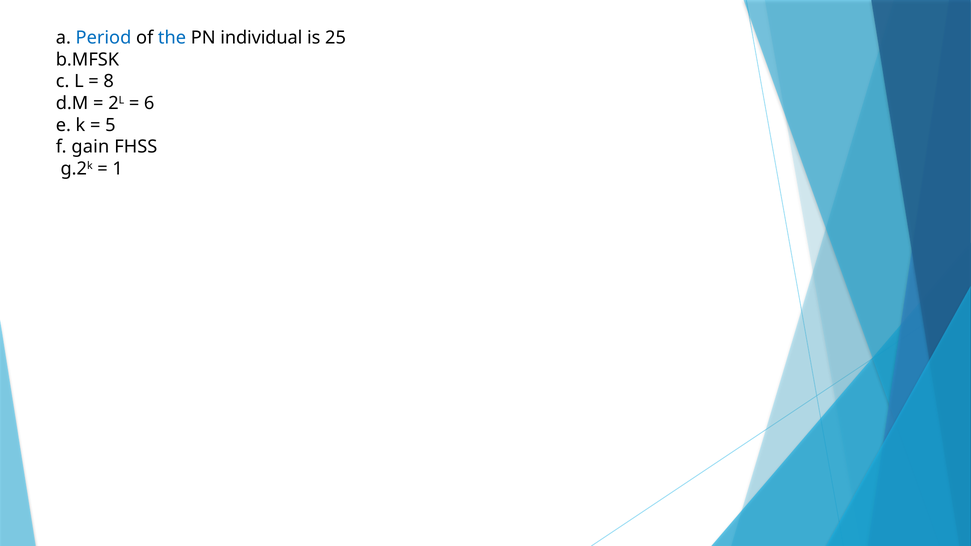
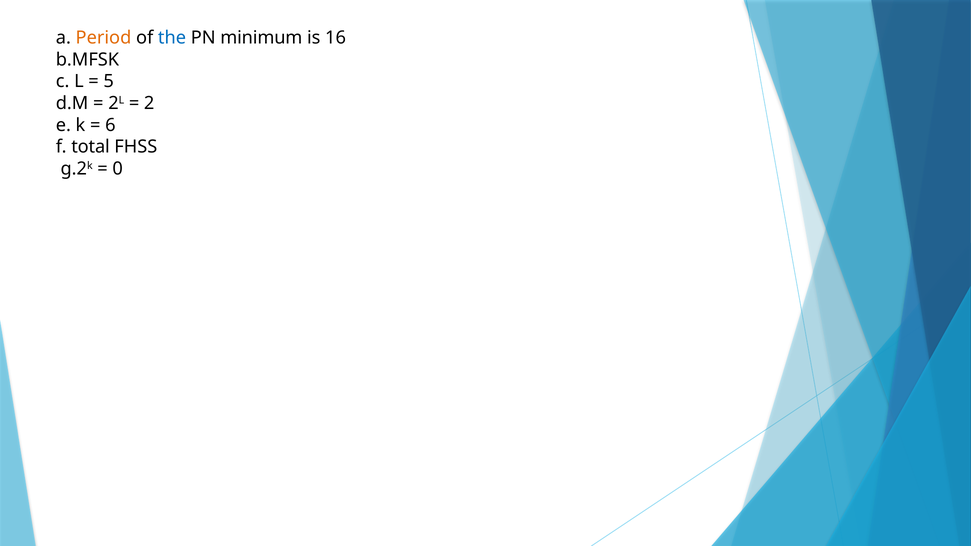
Period colour: blue -> orange
individual: individual -> minimum
25: 25 -> 16
8: 8 -> 5
6: 6 -> 2
5: 5 -> 6
gain: gain -> total
1: 1 -> 0
